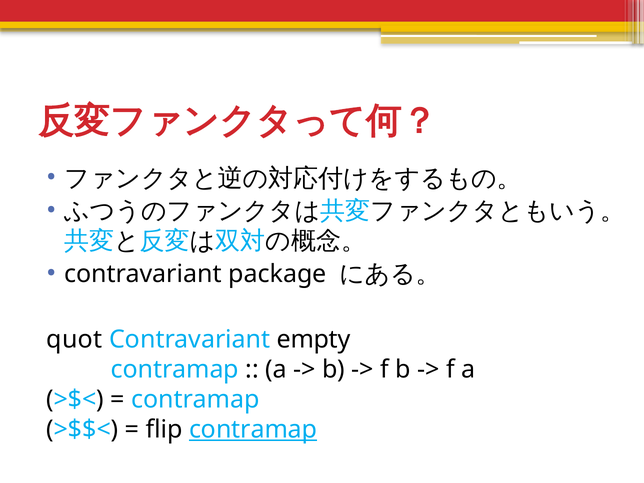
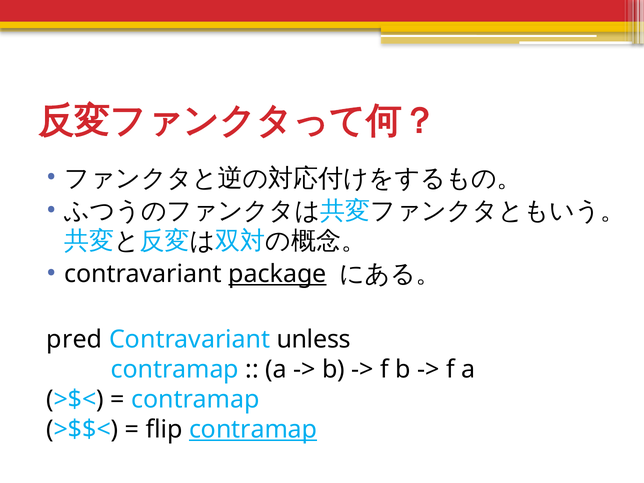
package underline: none -> present
quot: quot -> pred
empty: empty -> unless
